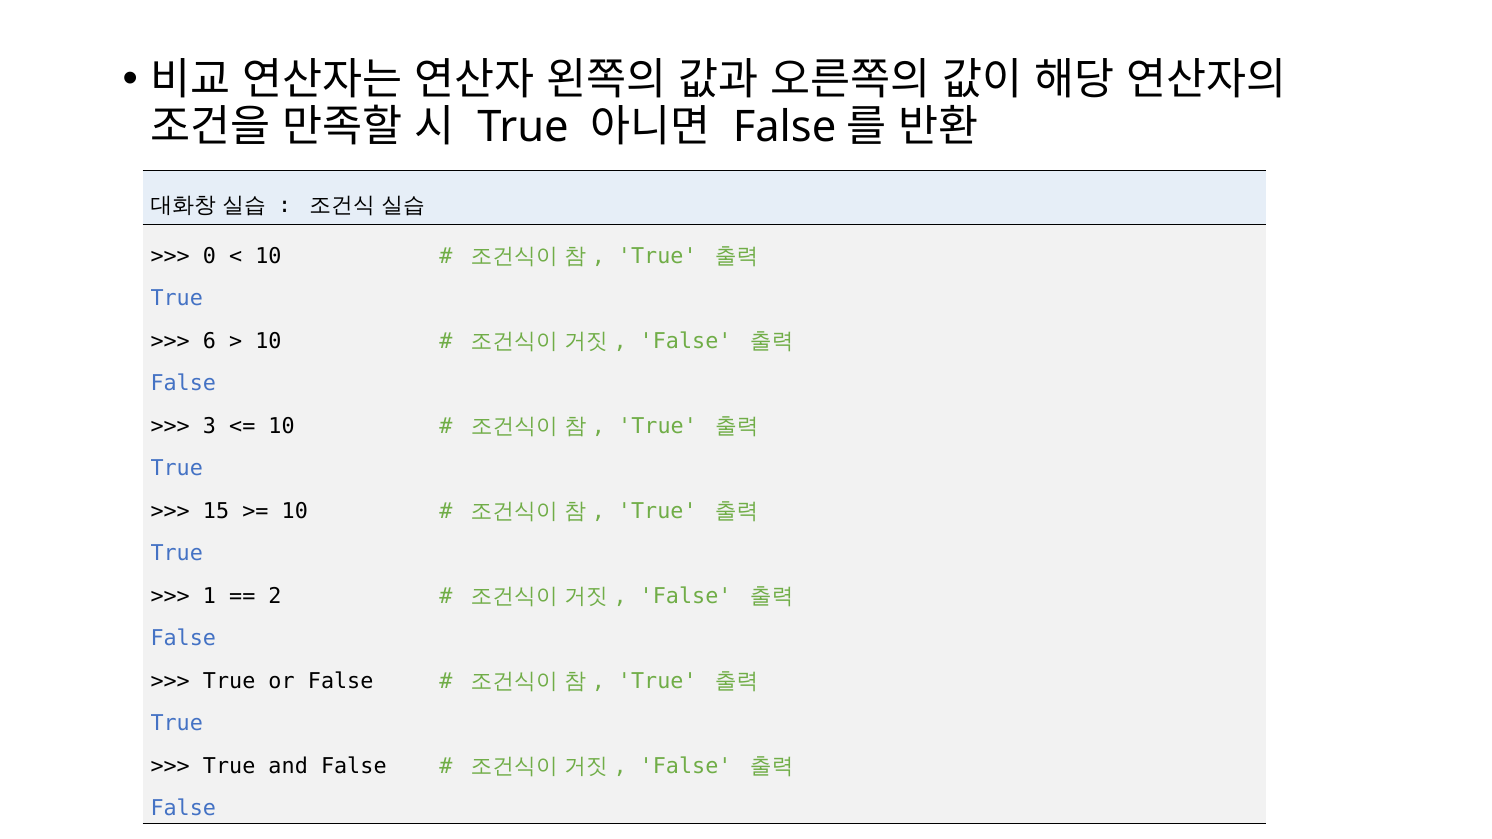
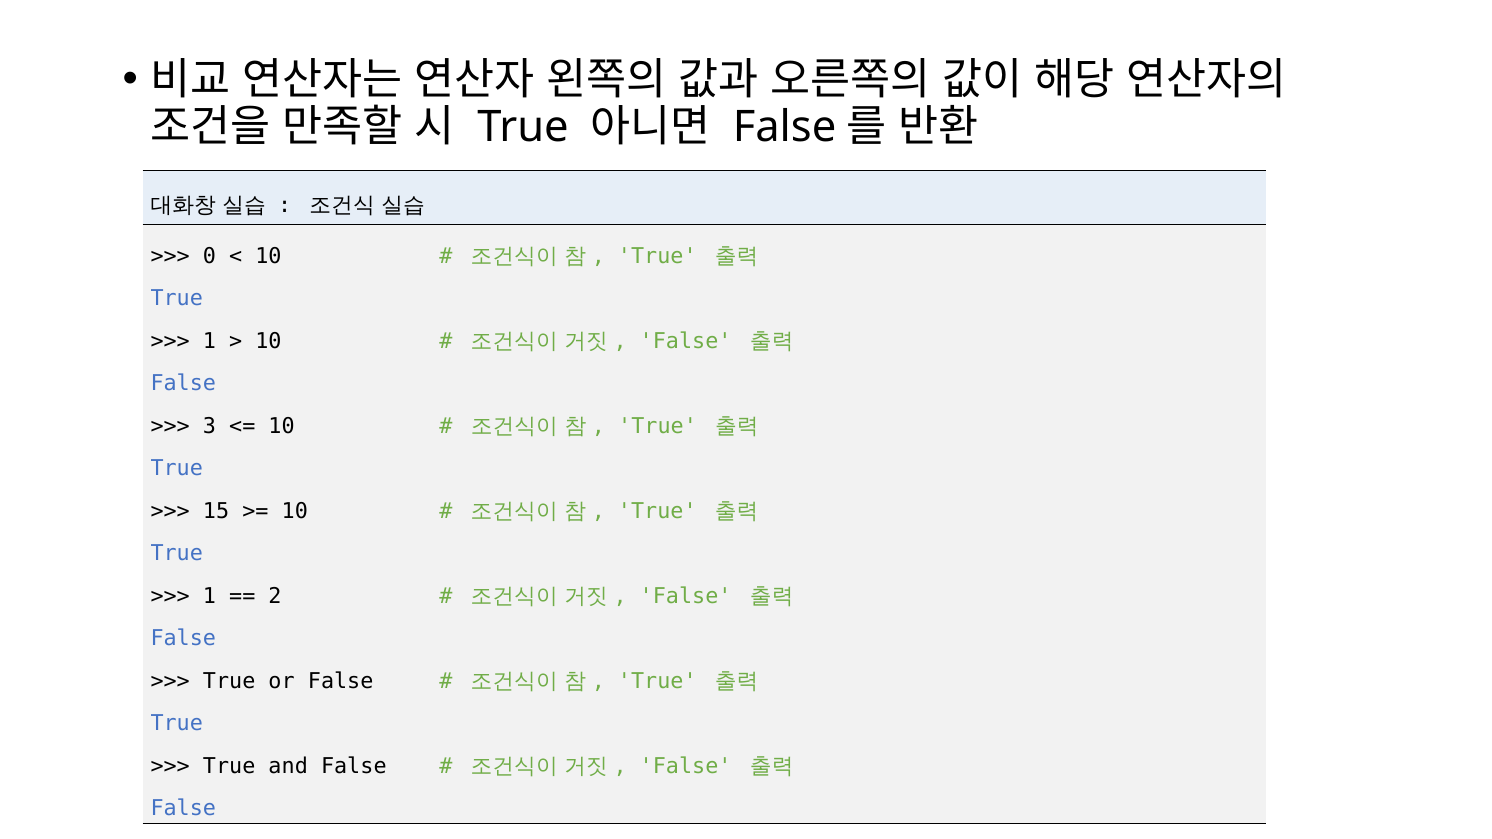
6 at (209, 341): 6 -> 1
